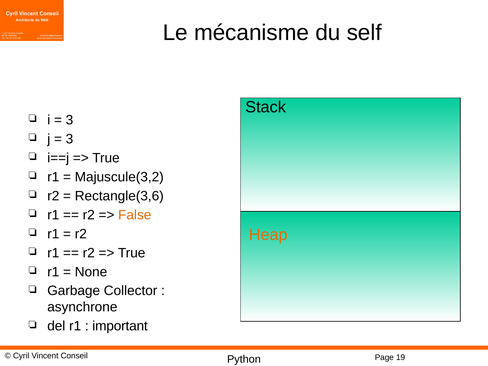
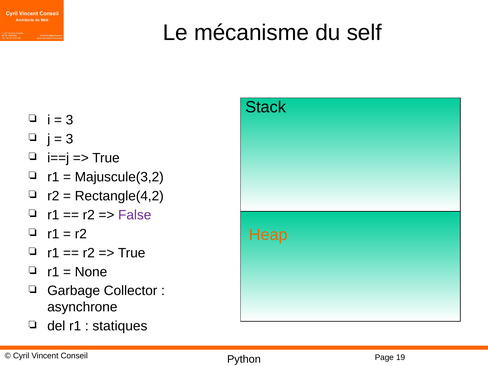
Rectangle(3,6: Rectangle(3,6 -> Rectangle(4,2
False colour: orange -> purple
important: important -> statiques
